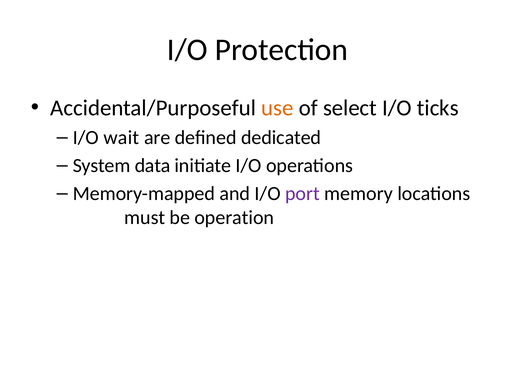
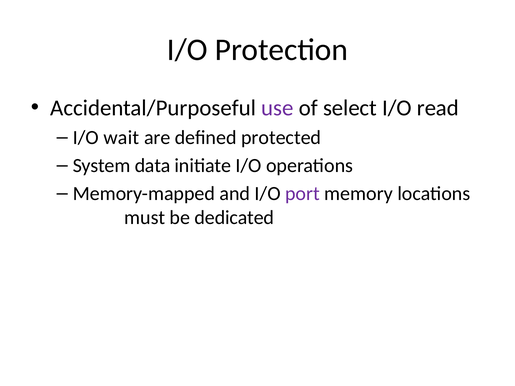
use colour: orange -> purple
ticks: ticks -> read
dedicated: dedicated -> protected
operation: operation -> dedicated
